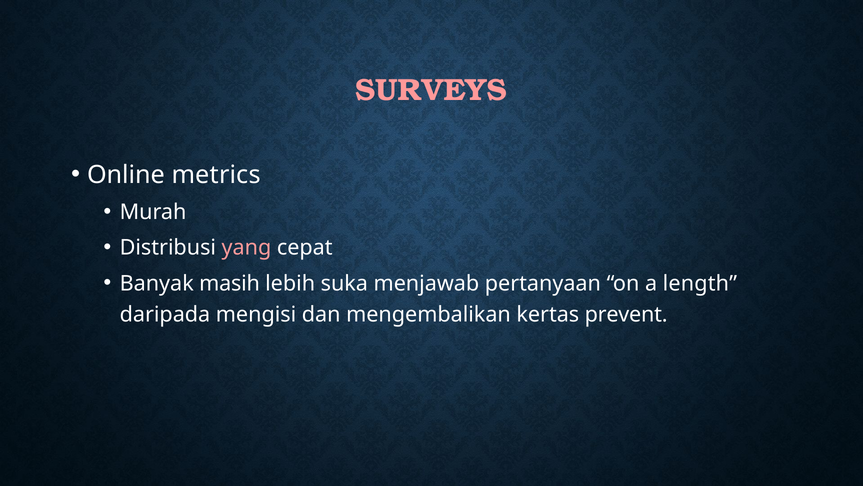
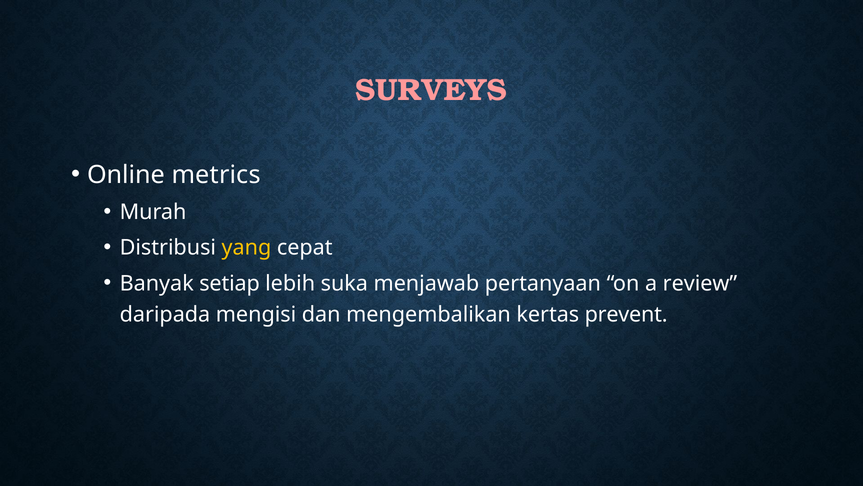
yang colour: pink -> yellow
masih: masih -> setiap
length: length -> review
